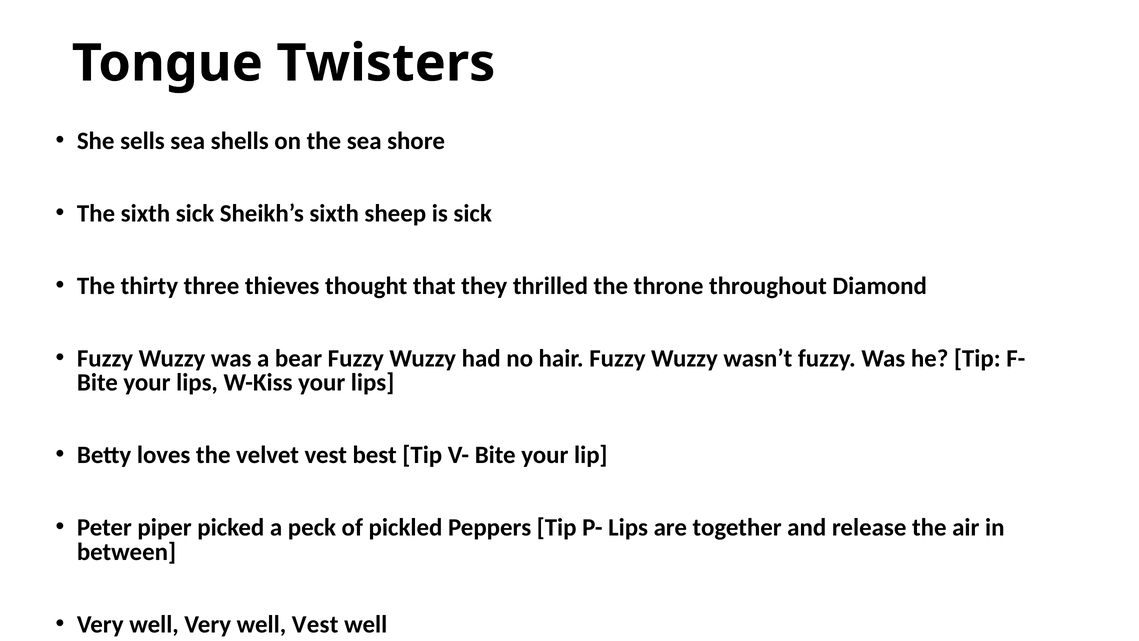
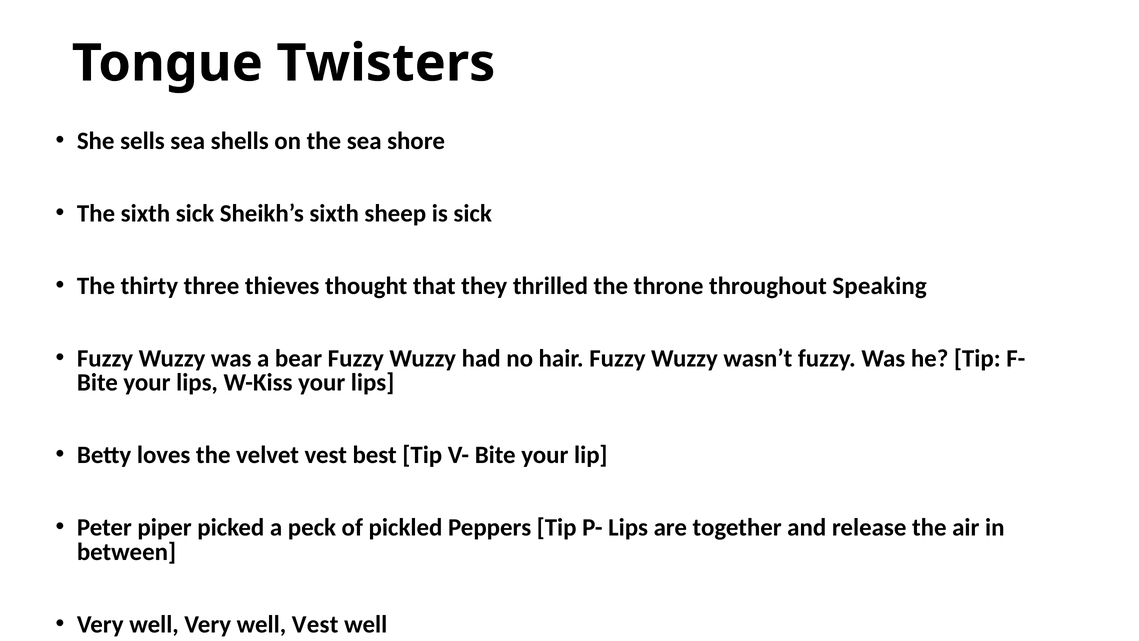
Diamond: Diamond -> Speaking
